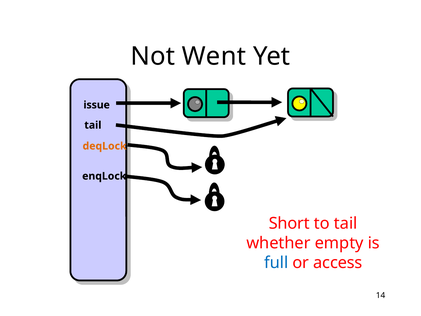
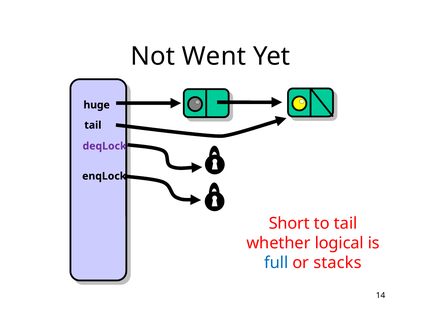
issue: issue -> huge
deqLock colour: orange -> purple
empty: empty -> logical
access: access -> stacks
